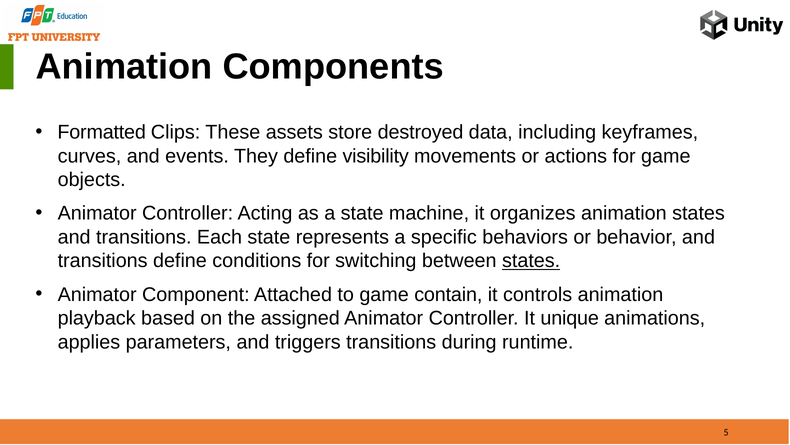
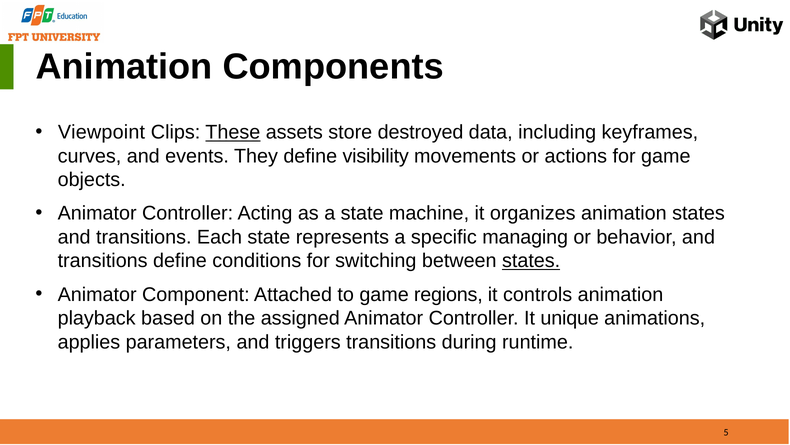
Formatted: Formatted -> Viewpoint
These underline: none -> present
behaviors: behaviors -> managing
contain: contain -> regions
